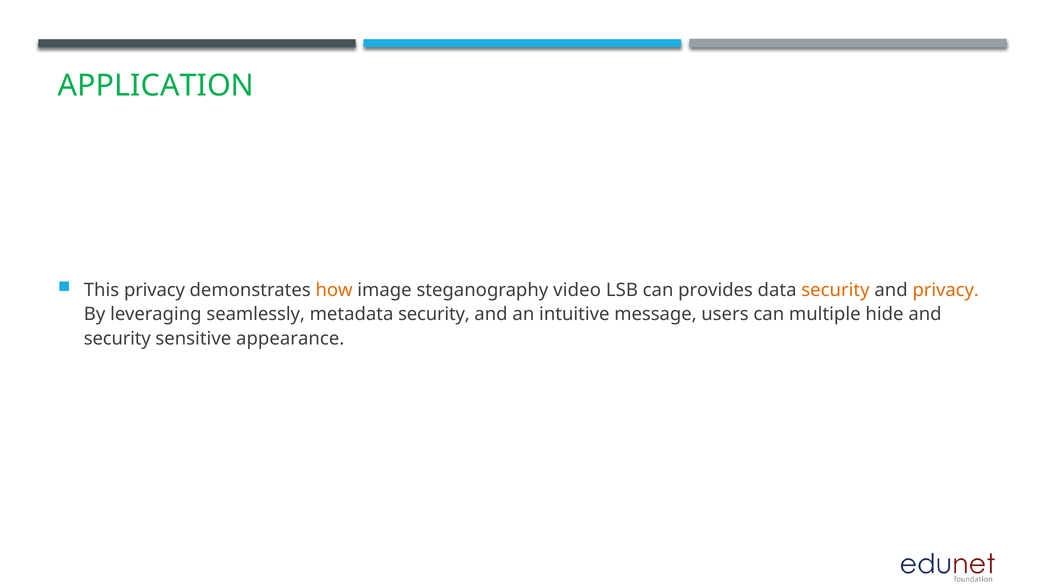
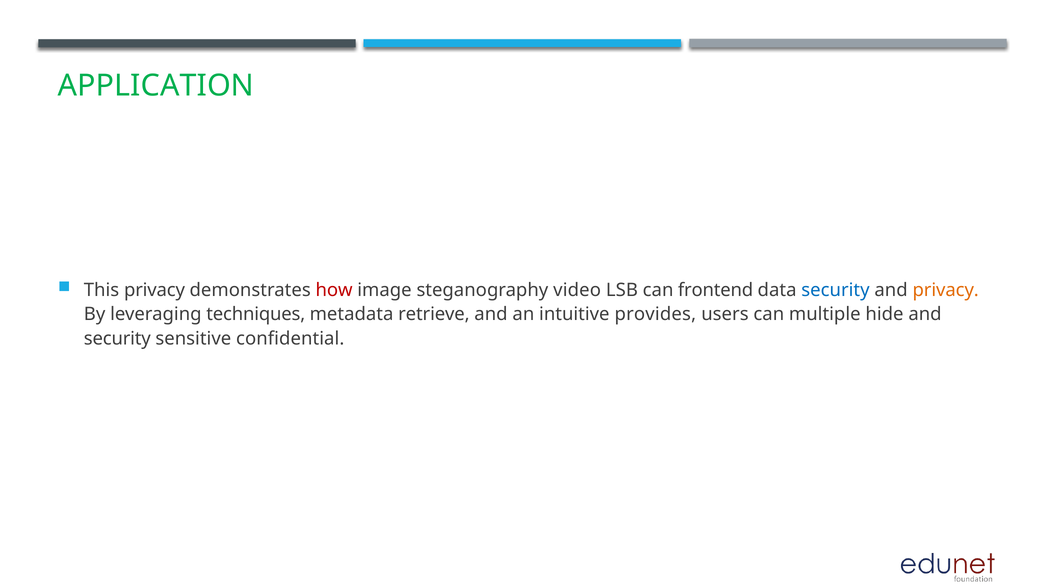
how colour: orange -> red
provides: provides -> frontend
security at (835, 290) colour: orange -> blue
seamlessly: seamlessly -> techniques
metadata security: security -> retrieve
message: message -> provides
appearance: appearance -> confidential
